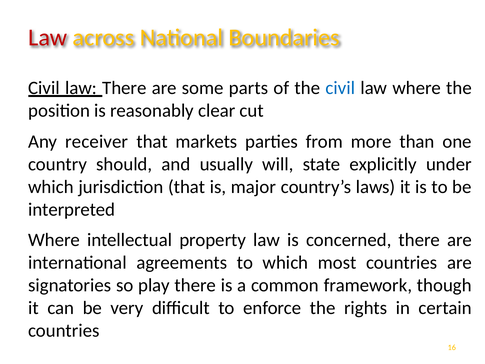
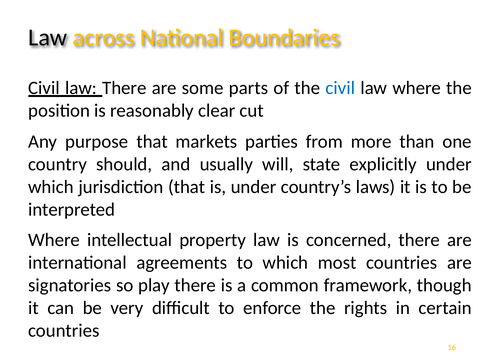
Law at (48, 37) colour: red -> black
receiver: receiver -> purpose
is major: major -> under
